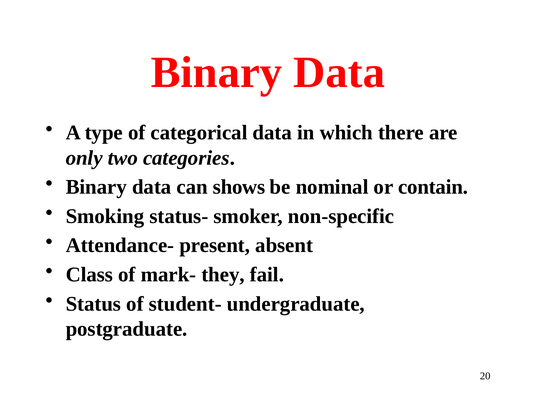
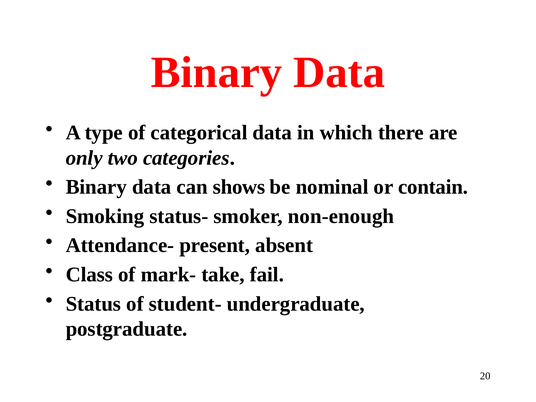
non-specific: non-specific -> non-enough
they: they -> take
